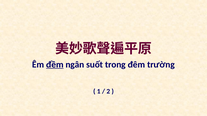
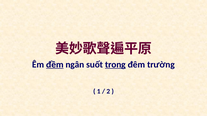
trong underline: none -> present
